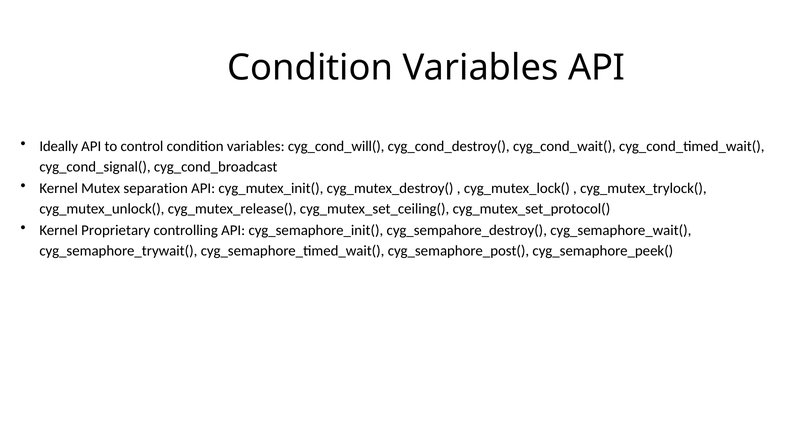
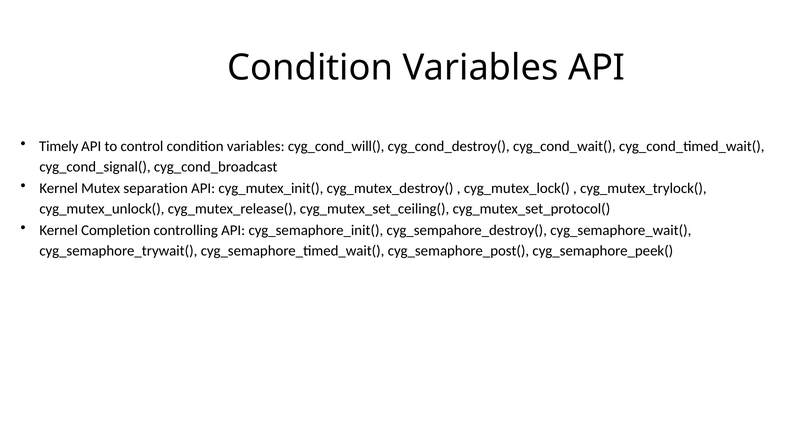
Ideally: Ideally -> Timely
Proprietary: Proprietary -> Completion
